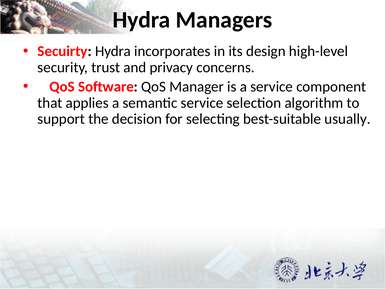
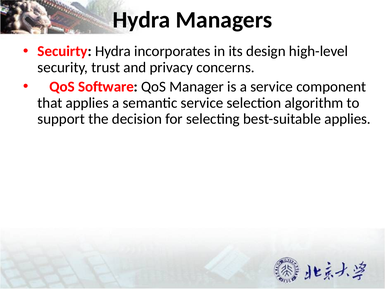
best-suitable usually: usually -> applies
